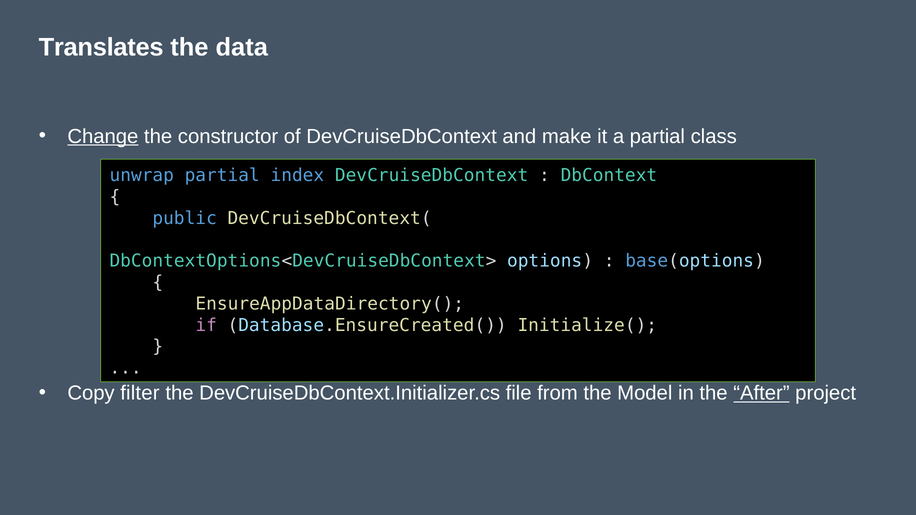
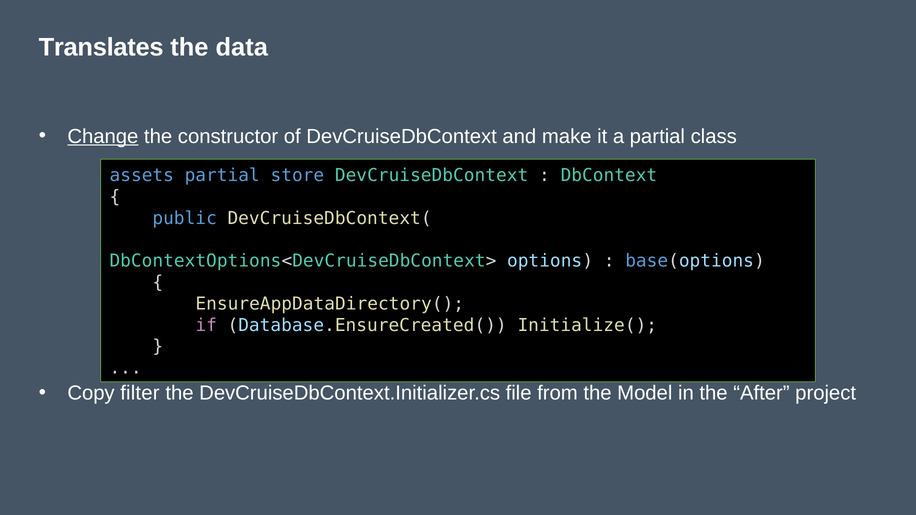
unwrap: unwrap -> assets
index: index -> store
After underline: present -> none
